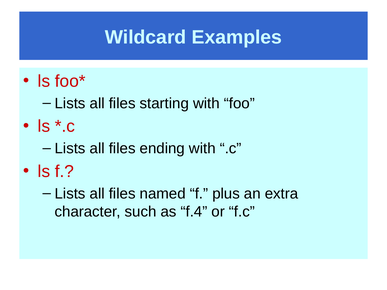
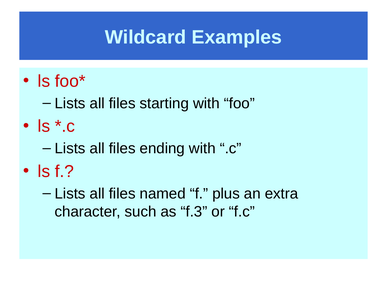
f.4: f.4 -> f.3
